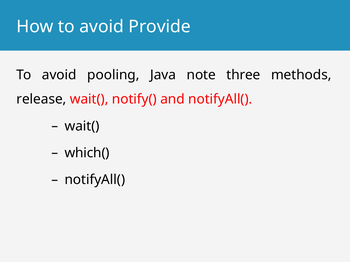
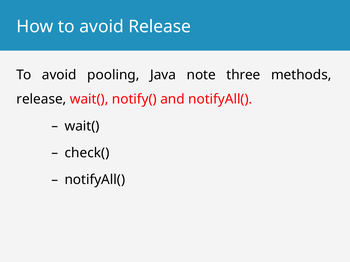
avoid Provide: Provide -> Release
which(: which( -> check(
